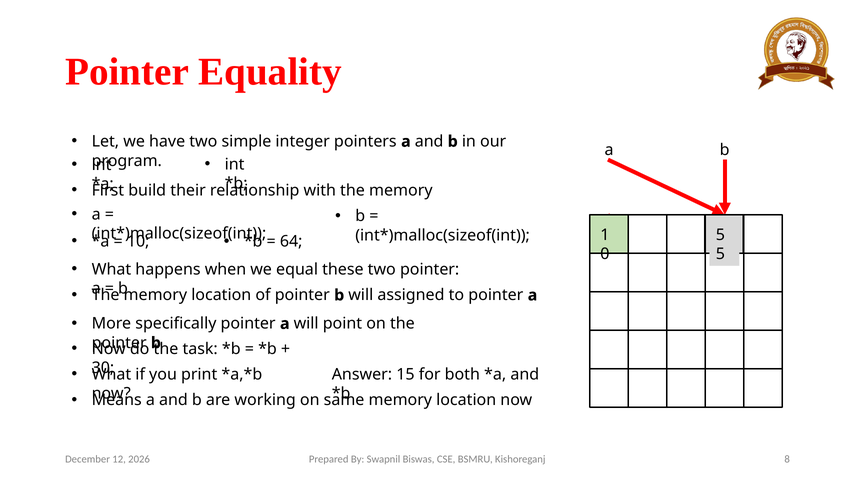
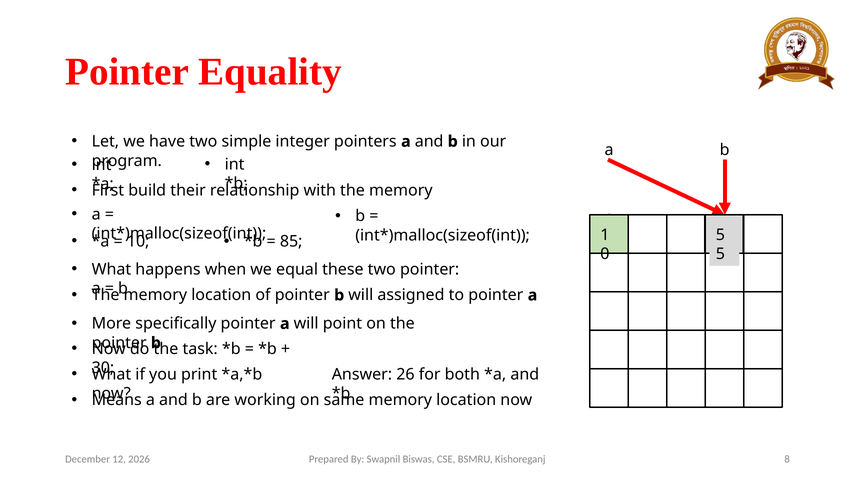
64: 64 -> 85
15: 15 -> 26
